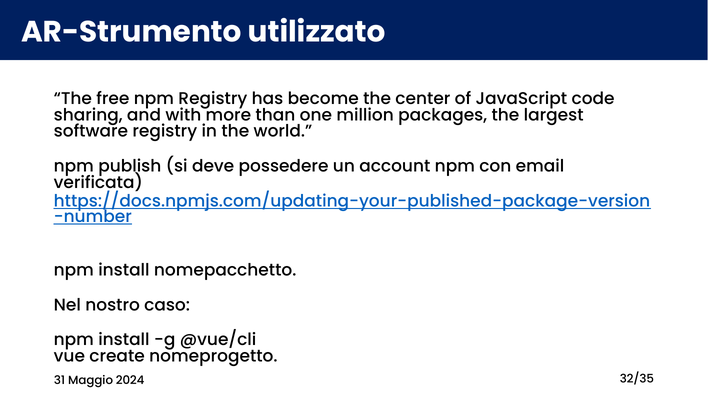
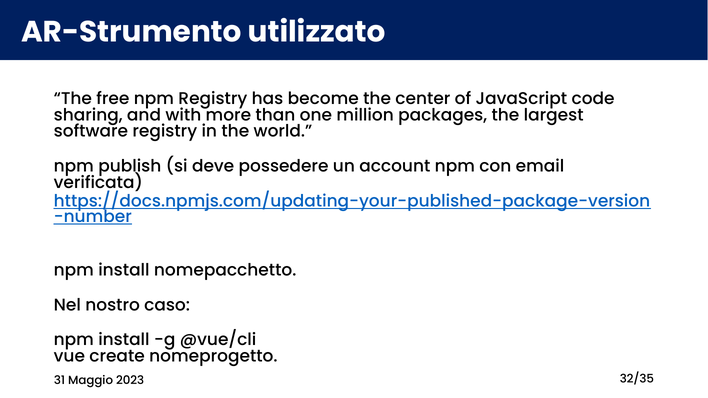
2024: 2024 -> 2023
